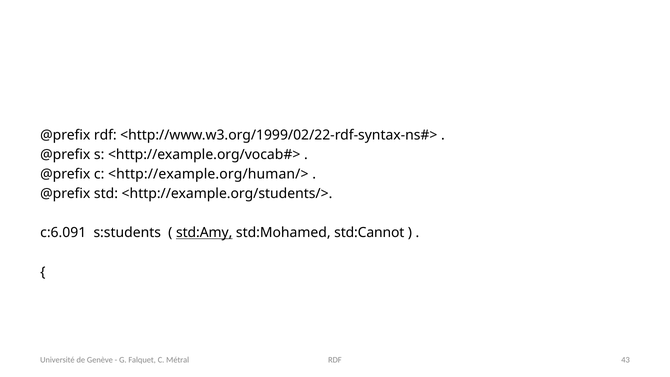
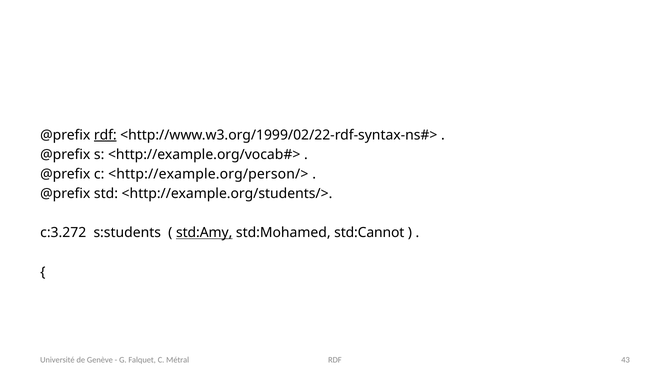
rdf at (105, 135) underline: none -> present
<http://example.org/human/>: <http://example.org/human/> -> <http://example.org/person/>
c:6.091: c:6.091 -> c:3.272
